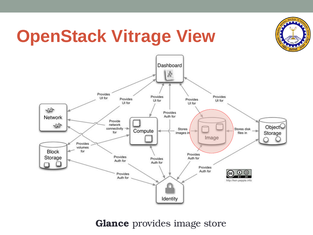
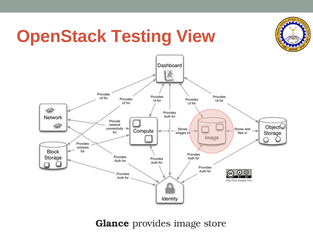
Vitrage: Vitrage -> Testing
